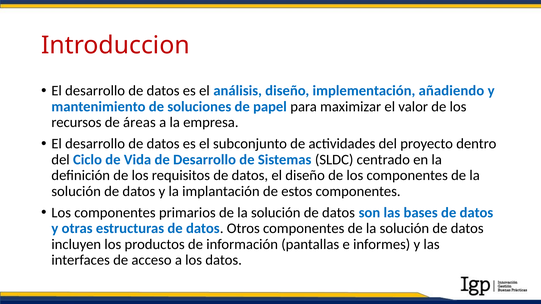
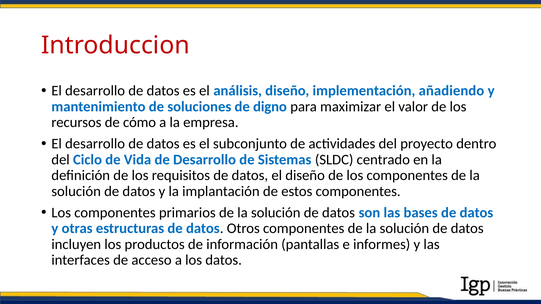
papel: papel -> digno
áreas: áreas -> cómo
